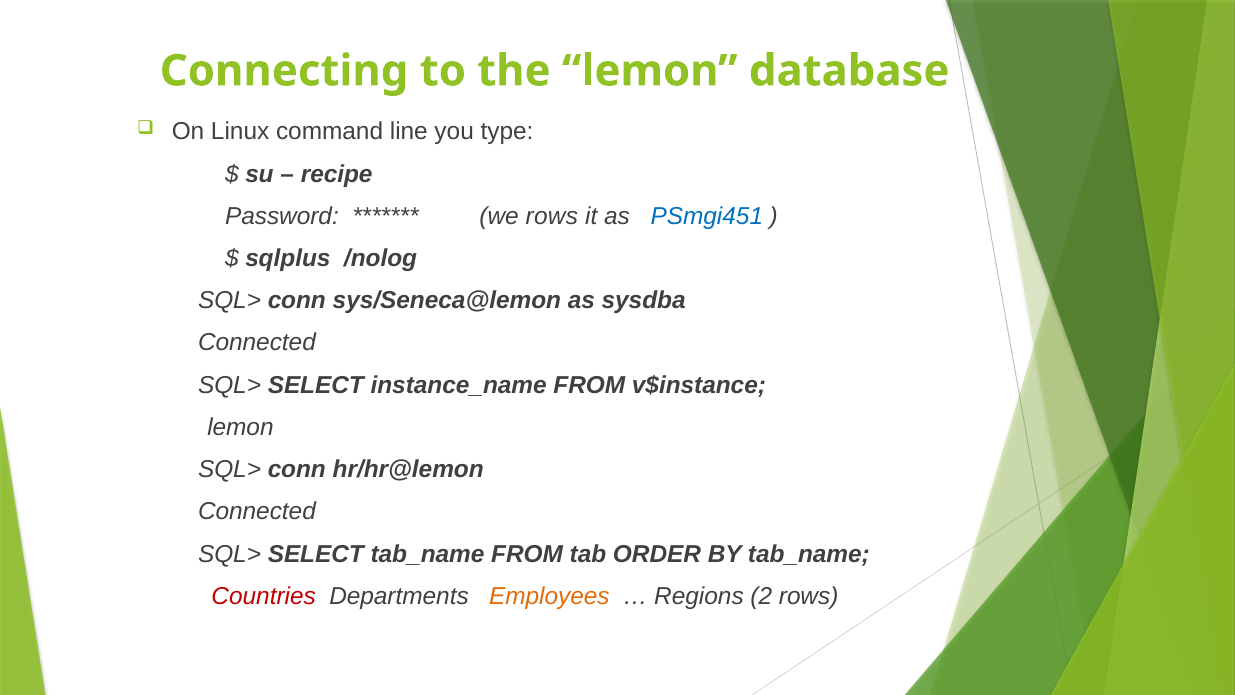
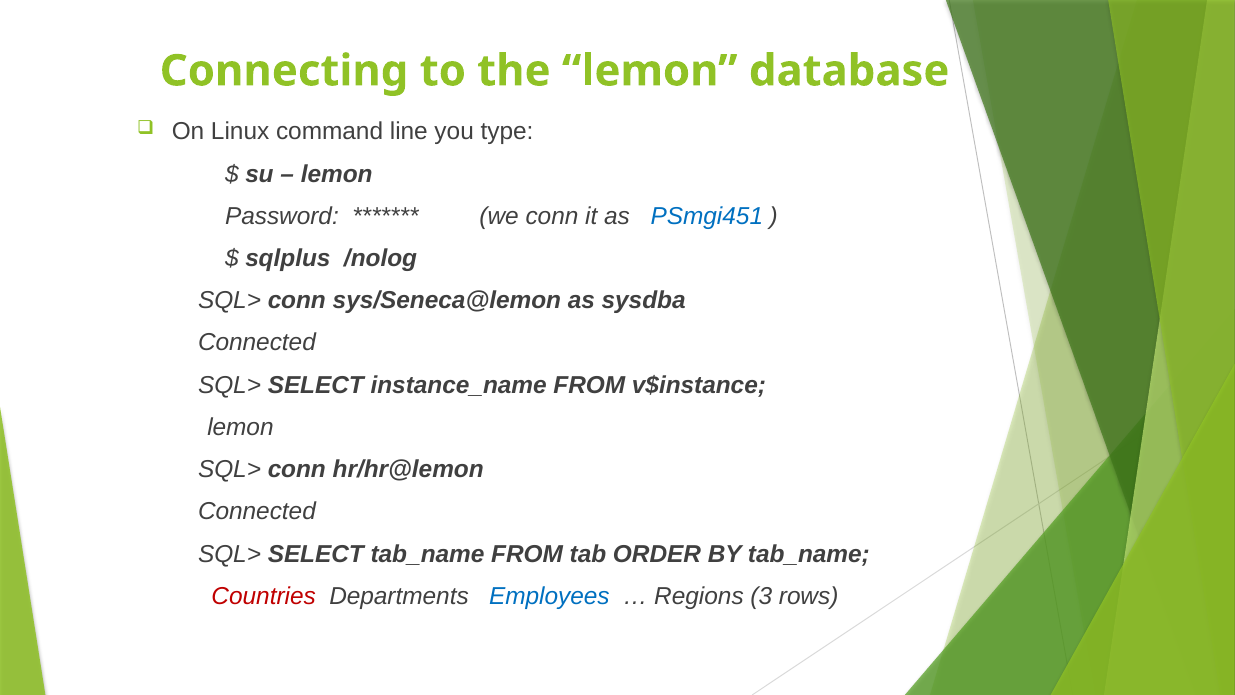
recipe at (337, 174): recipe -> lemon
we rows: rows -> conn
Employees colour: orange -> blue
2: 2 -> 3
